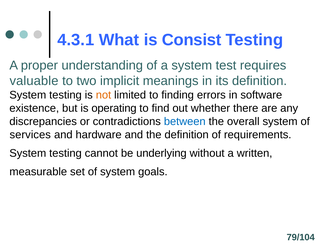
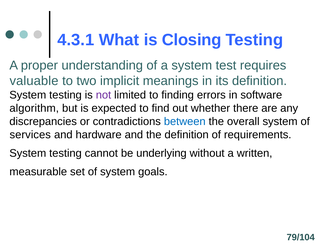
Consist: Consist -> Closing
not colour: orange -> purple
existence: existence -> algorithm
operating: operating -> expected
